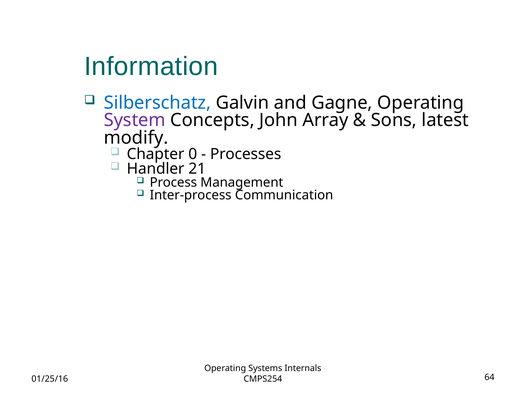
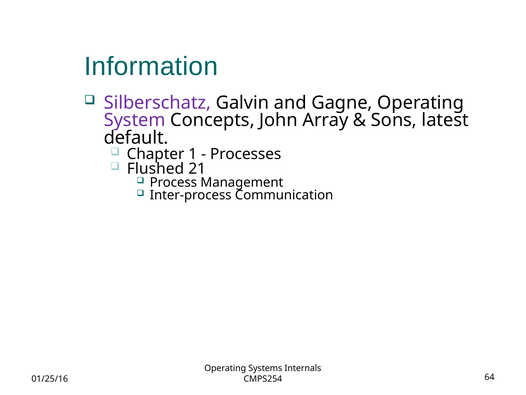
Silberschatz colour: blue -> purple
modify: modify -> default
0: 0 -> 1
Handler: Handler -> Flushed
